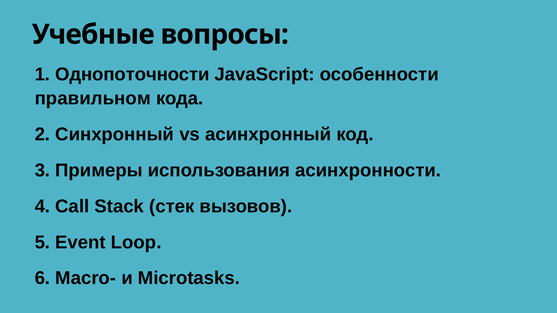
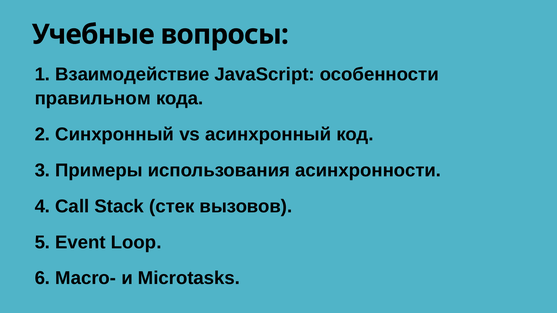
Однопоточности: Однопоточности -> Взаимодействие
